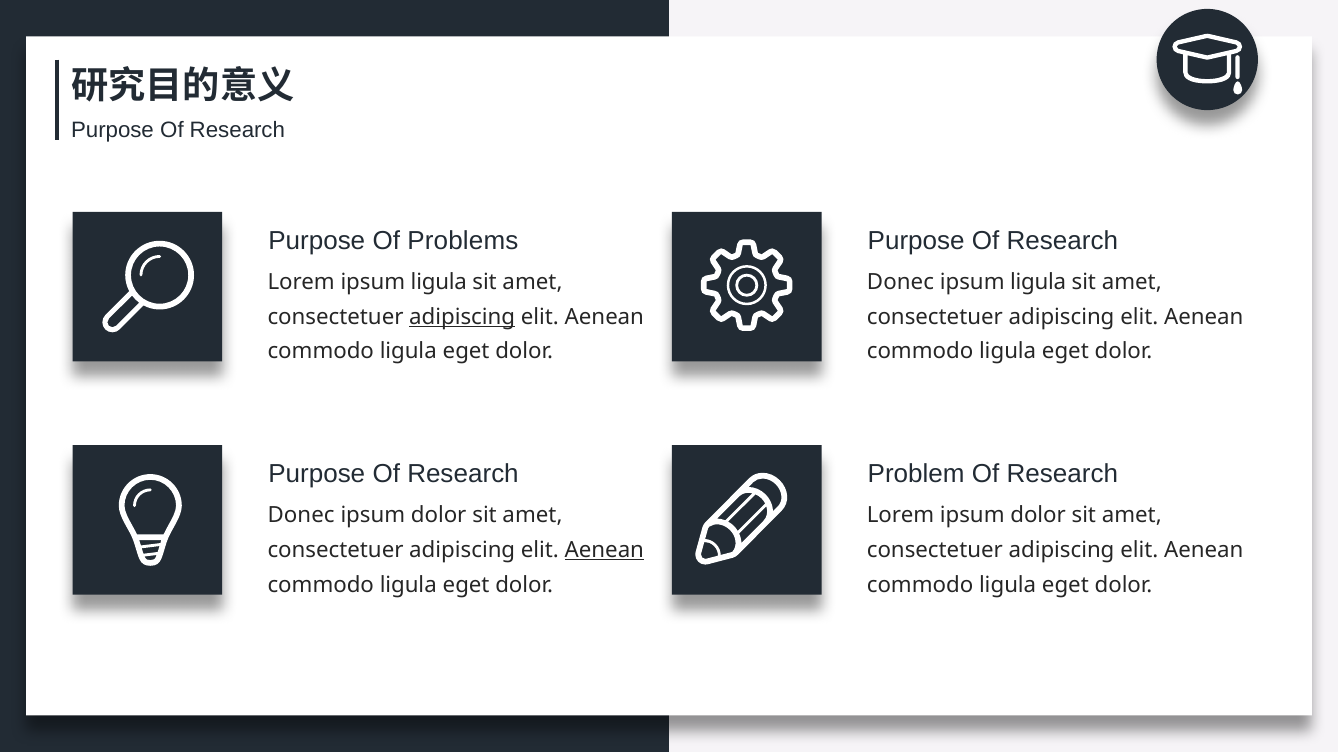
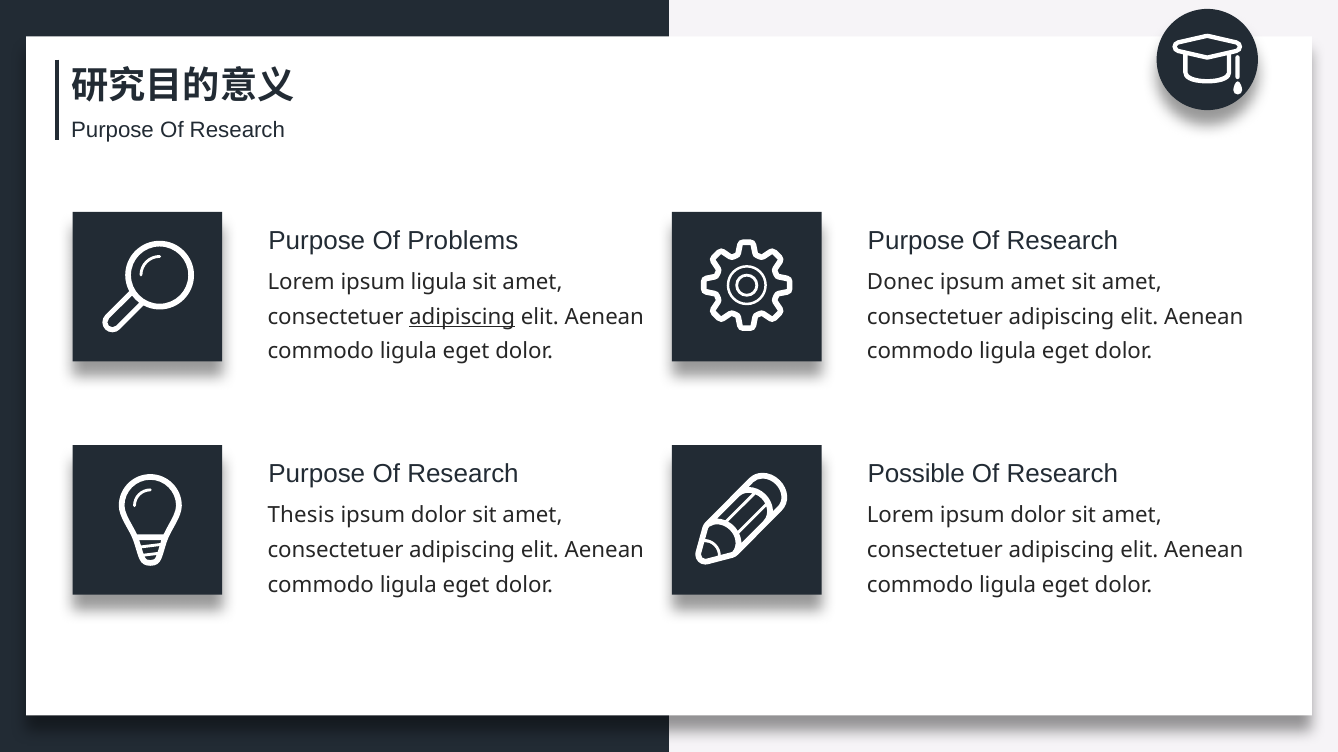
ligula at (1038, 282): ligula -> amet
Problem: Problem -> Possible
Donec at (301, 516): Donec -> Thesis
Aenean at (604, 551) underline: present -> none
